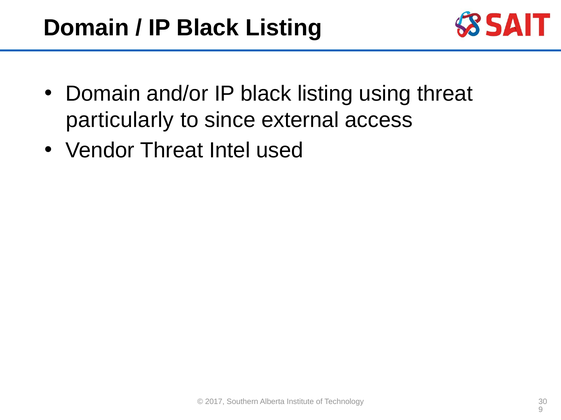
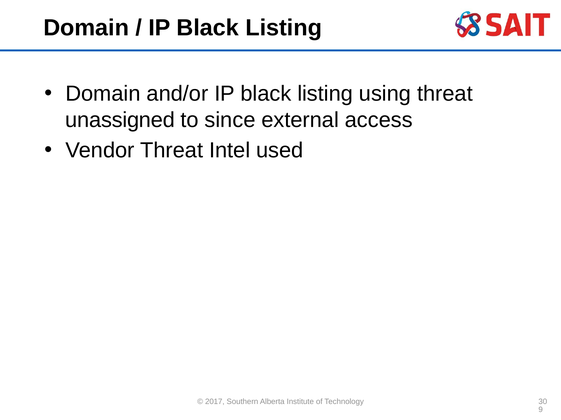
particularly: particularly -> unassigned
